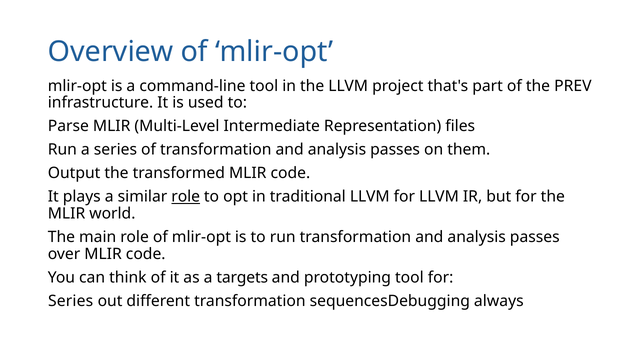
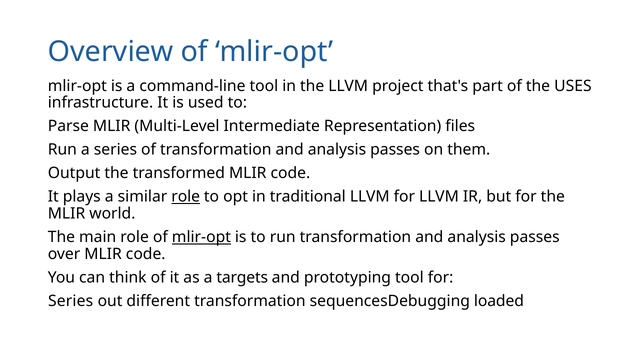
PREV: PREV -> USES
mlir-opt at (201, 237) underline: none -> present
always: always -> loaded
